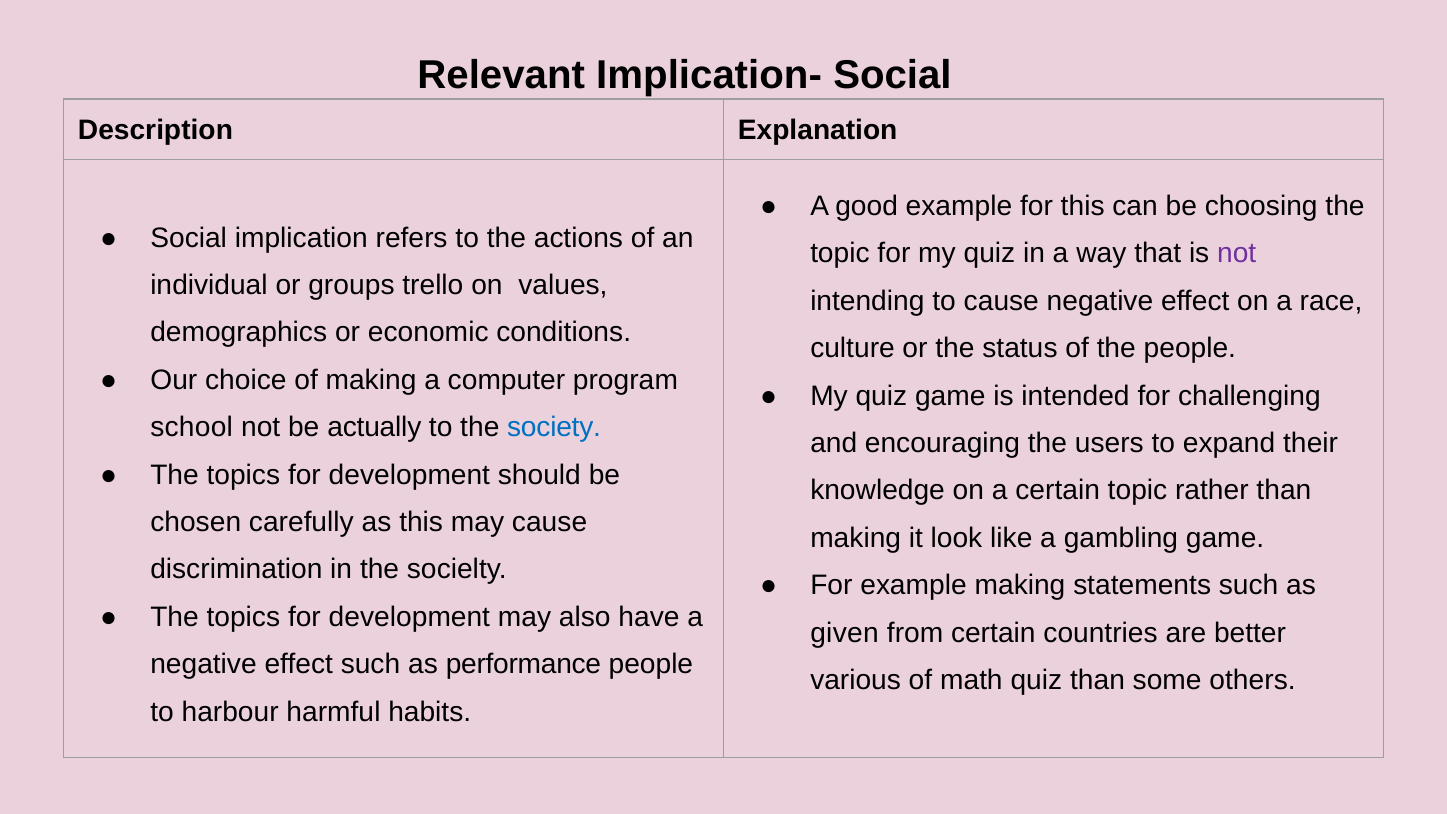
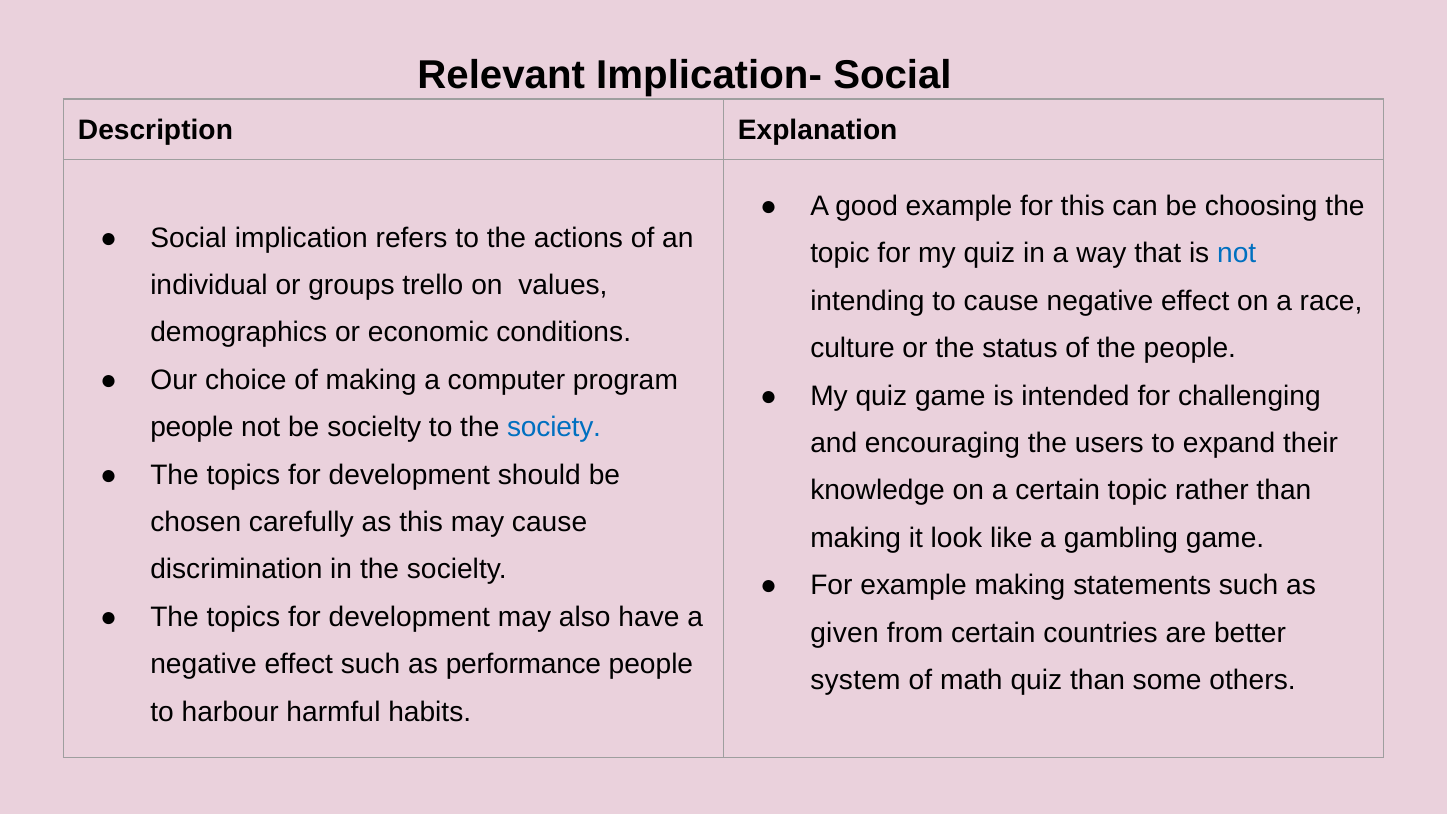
not at (1237, 254) colour: purple -> blue
school at (192, 427): school -> people
be actually: actually -> socielty
various: various -> system
